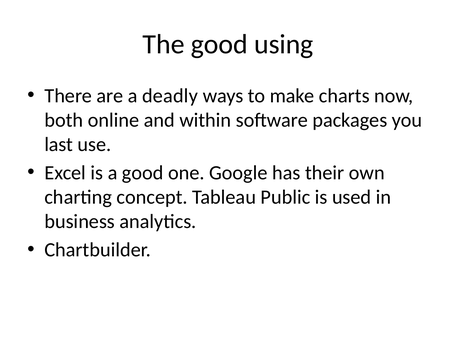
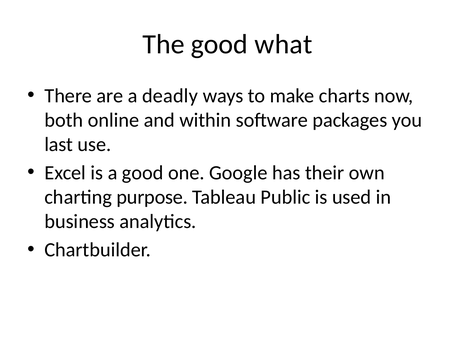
using: using -> what
concept: concept -> purpose
